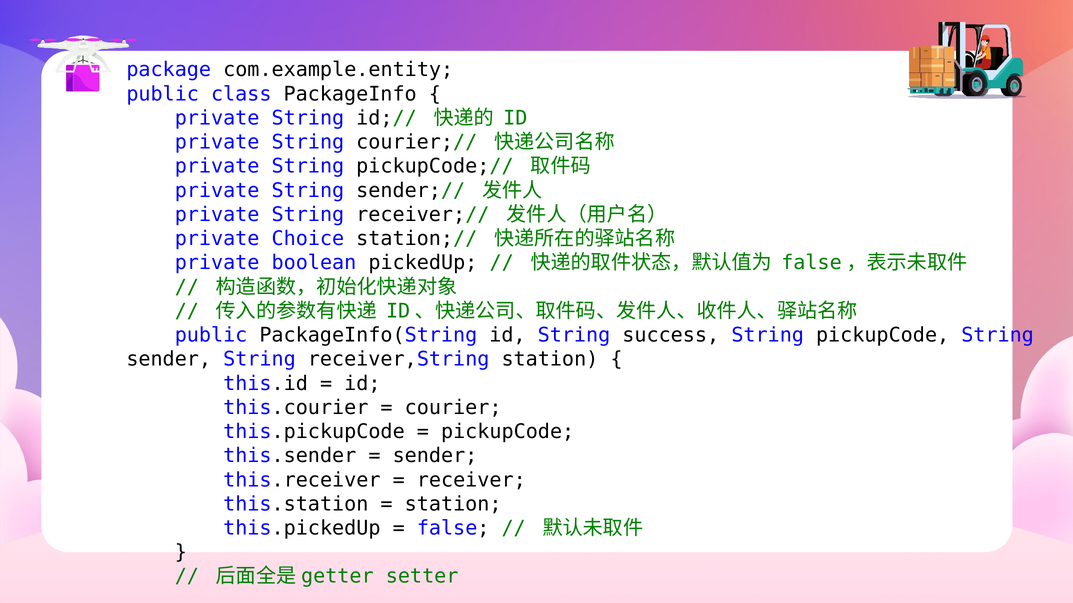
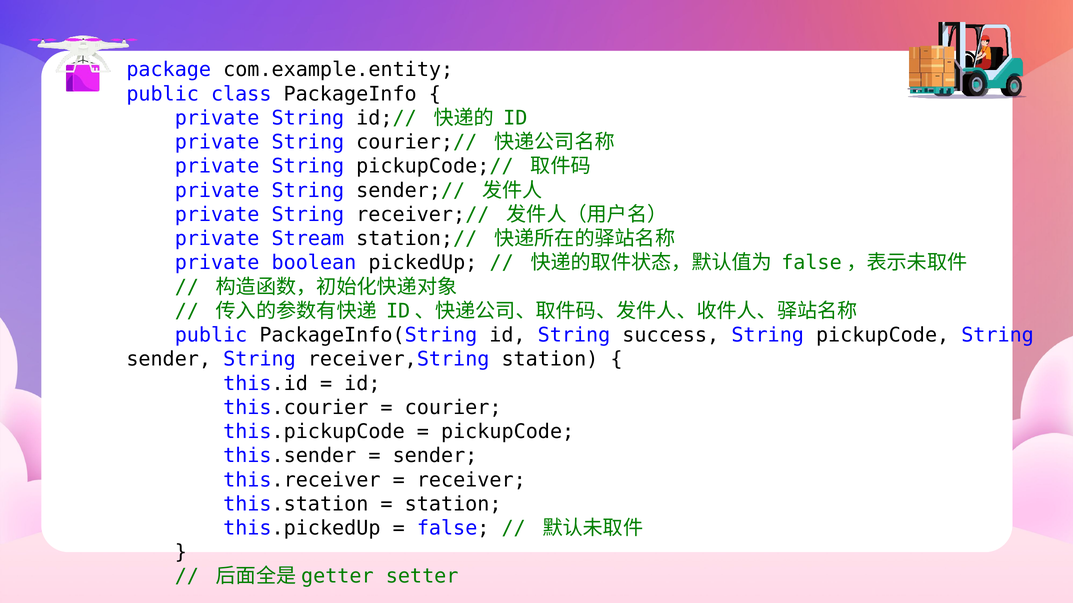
Choice: Choice -> Stream
